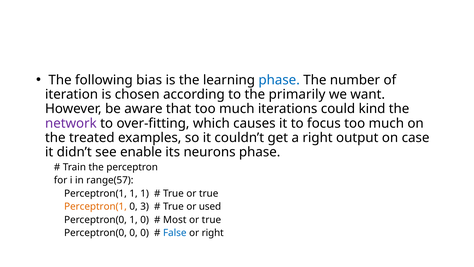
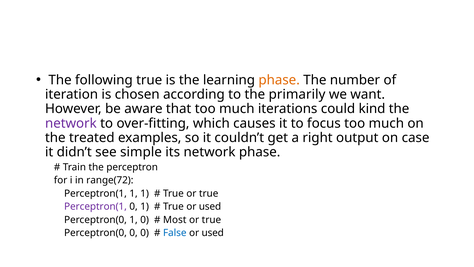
following bias: bias -> true
phase at (279, 80) colour: blue -> orange
enable: enable -> simple
its neurons: neurons -> network
range(57: range(57 -> range(72
Perceptron(1 at (96, 206) colour: orange -> purple
0 3: 3 -> 1
right at (213, 233): right -> used
